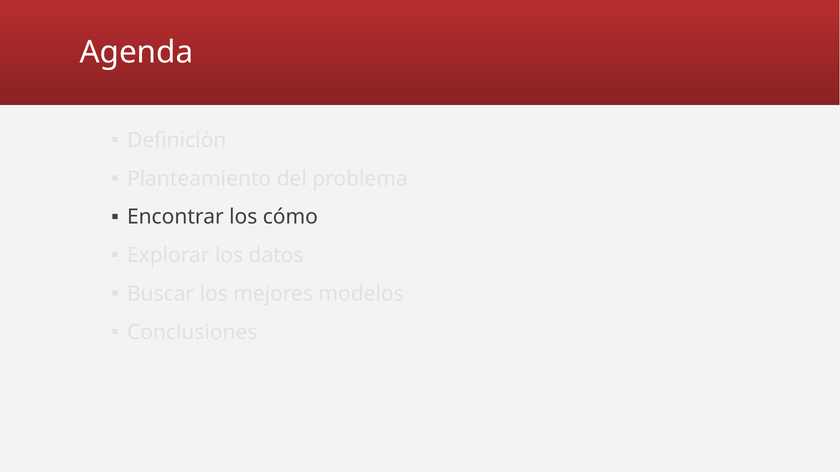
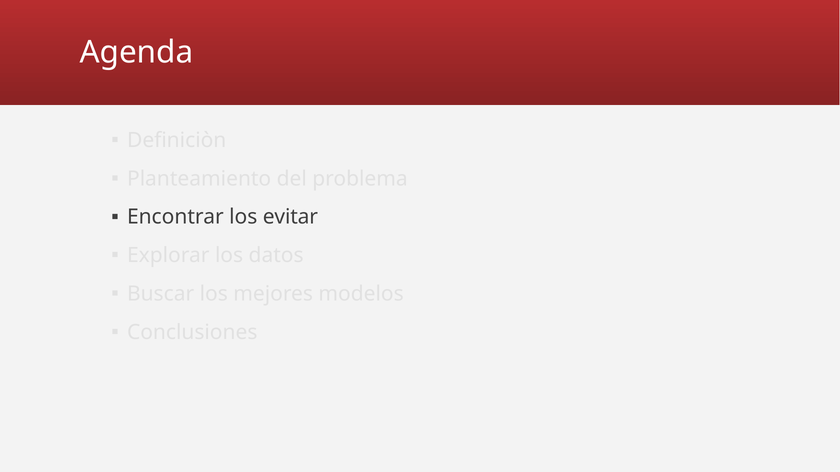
cómo: cómo -> evitar
